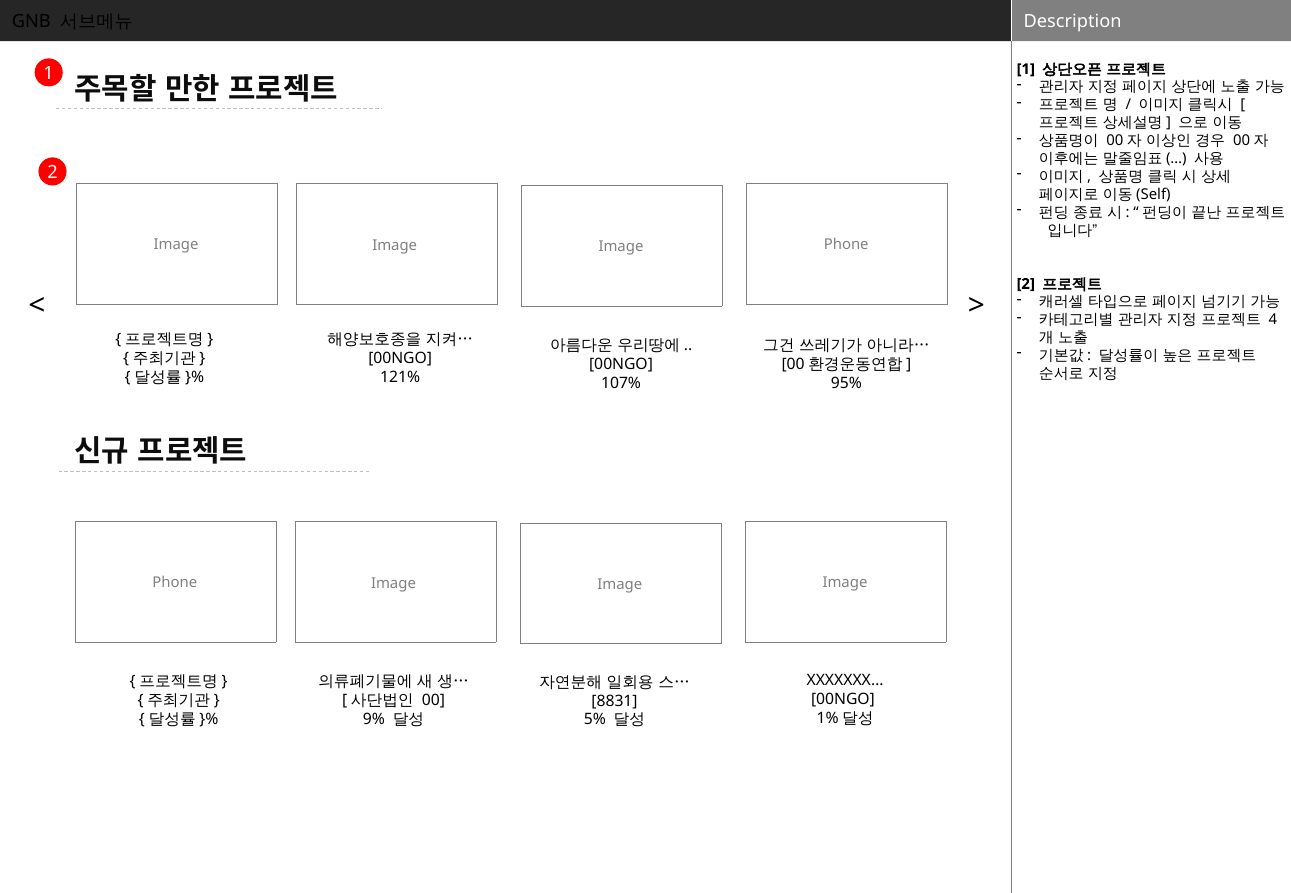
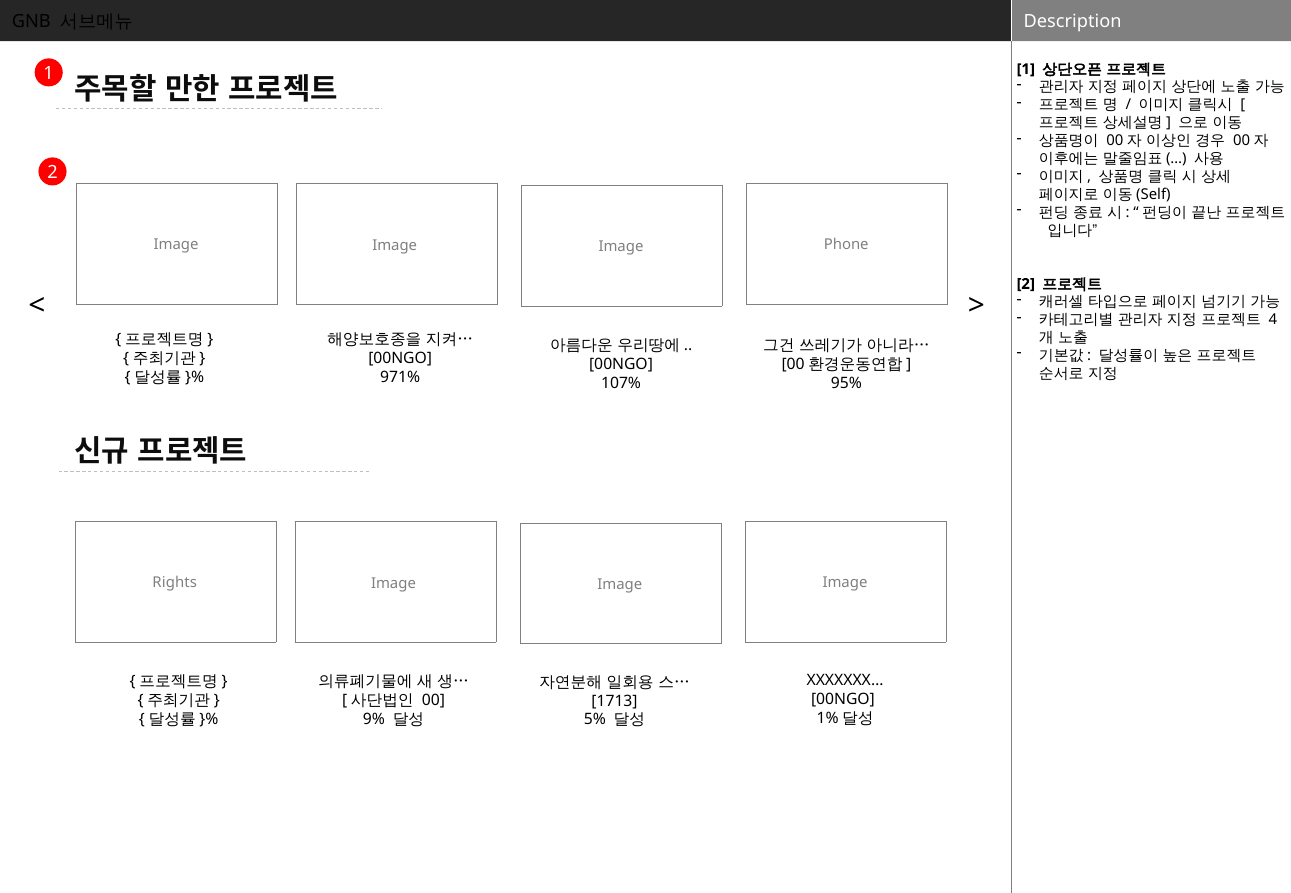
121%: 121% -> 971%
Phone at (175, 584): Phone -> Rights
8831: 8831 -> 1713
